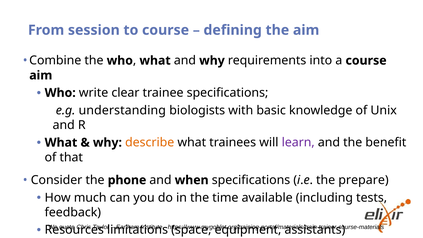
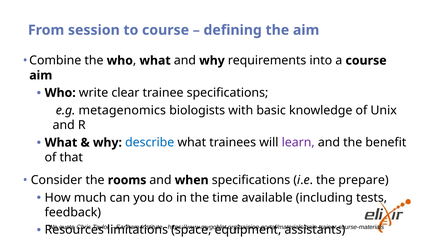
understanding: understanding -> metagenomics
describe colour: orange -> blue
phone: phone -> rooms
